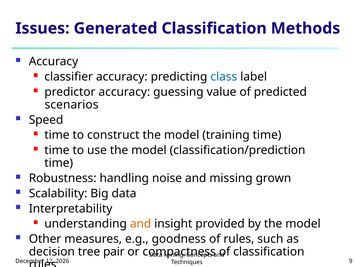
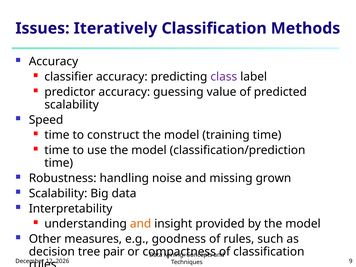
Generated: Generated -> Iteratively
class colour: blue -> purple
scenarios at (72, 105): scenarios -> scalability
